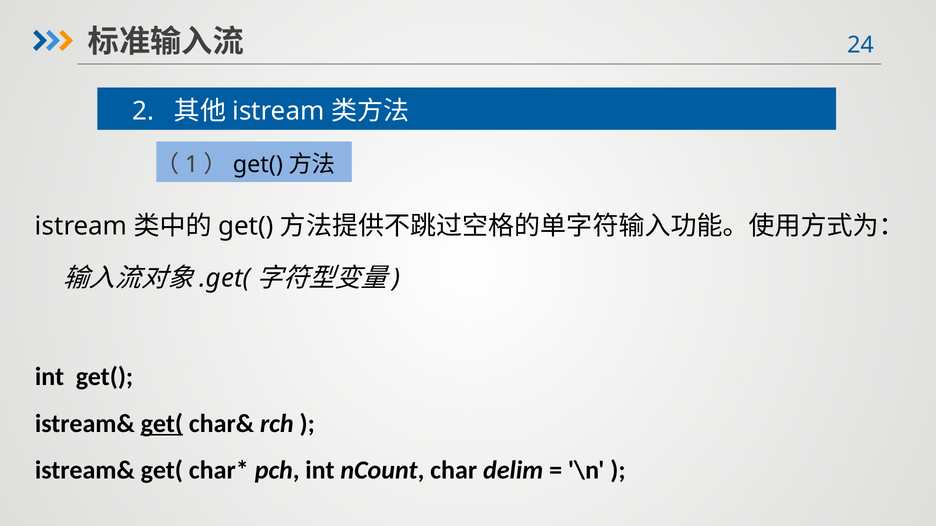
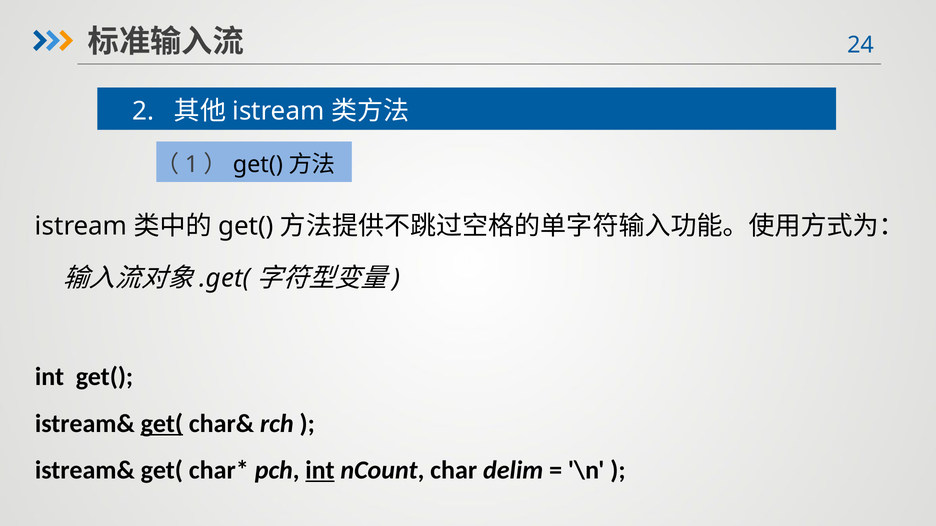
int at (320, 471) underline: none -> present
